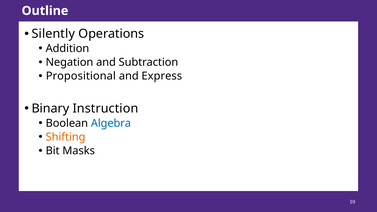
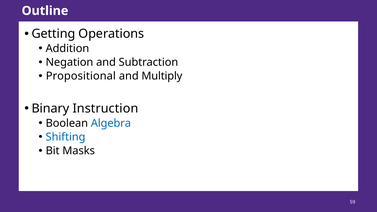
Silently: Silently -> Getting
Express: Express -> Multiply
Shifting colour: orange -> blue
